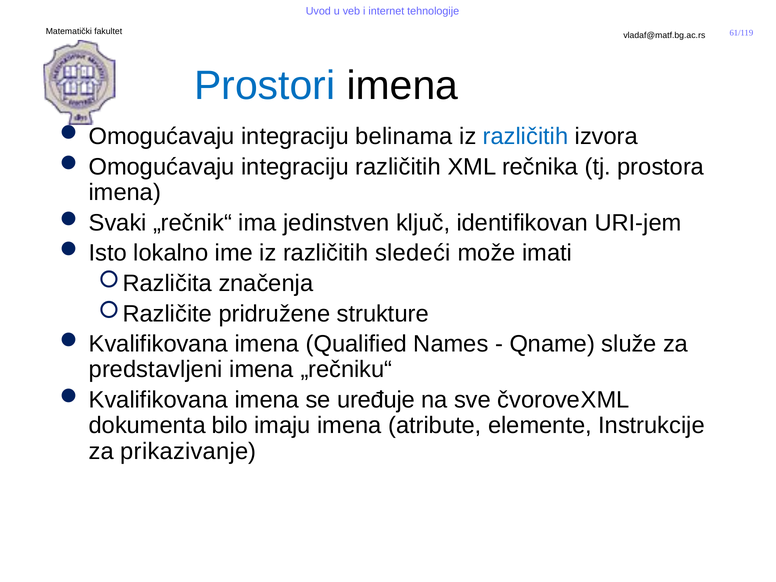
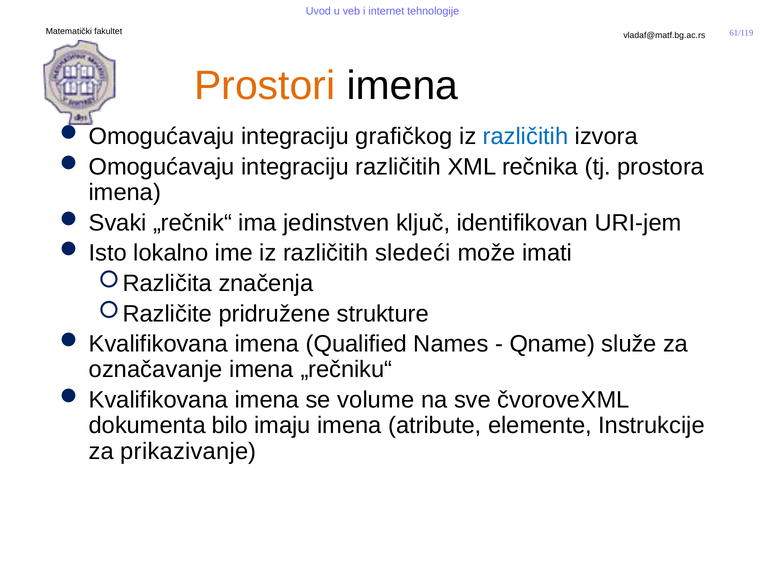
Prostori colour: blue -> orange
belinama: belinama -> grafičkog
predstavljeni: predstavljeni -> označavanje
uređuje: uređuje -> volume
